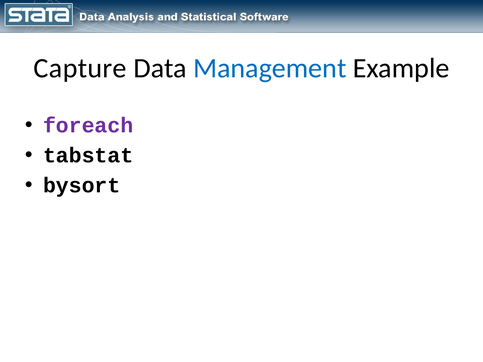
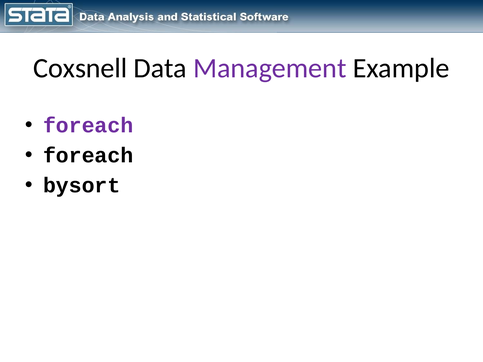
Capture: Capture -> Coxsnell
Management colour: blue -> purple
tabstat at (88, 156): tabstat -> foreach
